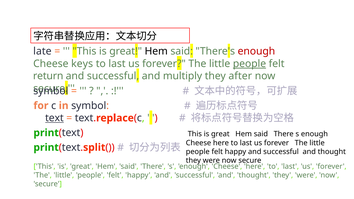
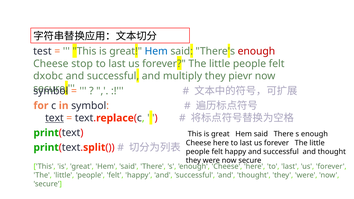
late: late -> test
Hem at (156, 51) colour: black -> blue
keys: keys -> stop
people at (249, 64) underline: present -> none
return: return -> dxobc
after: after -> pievr
